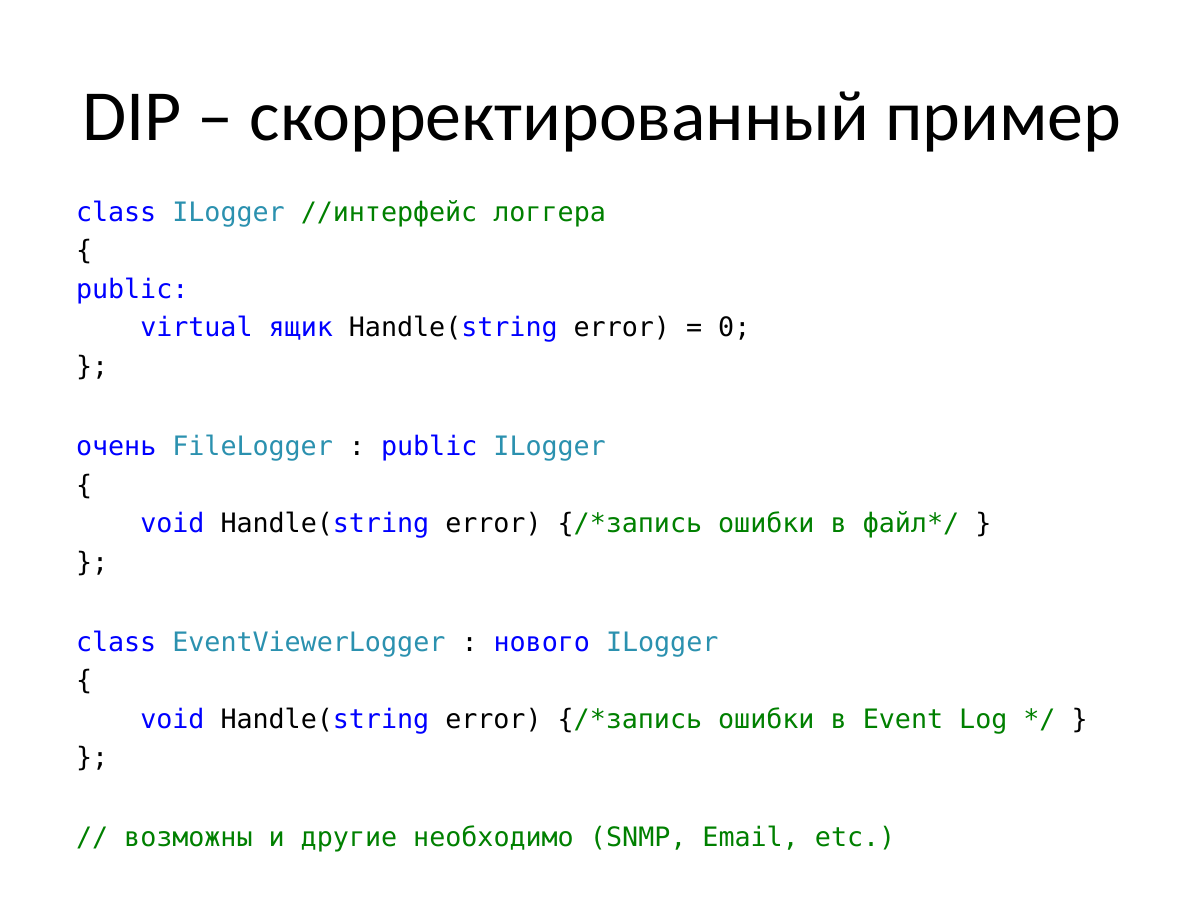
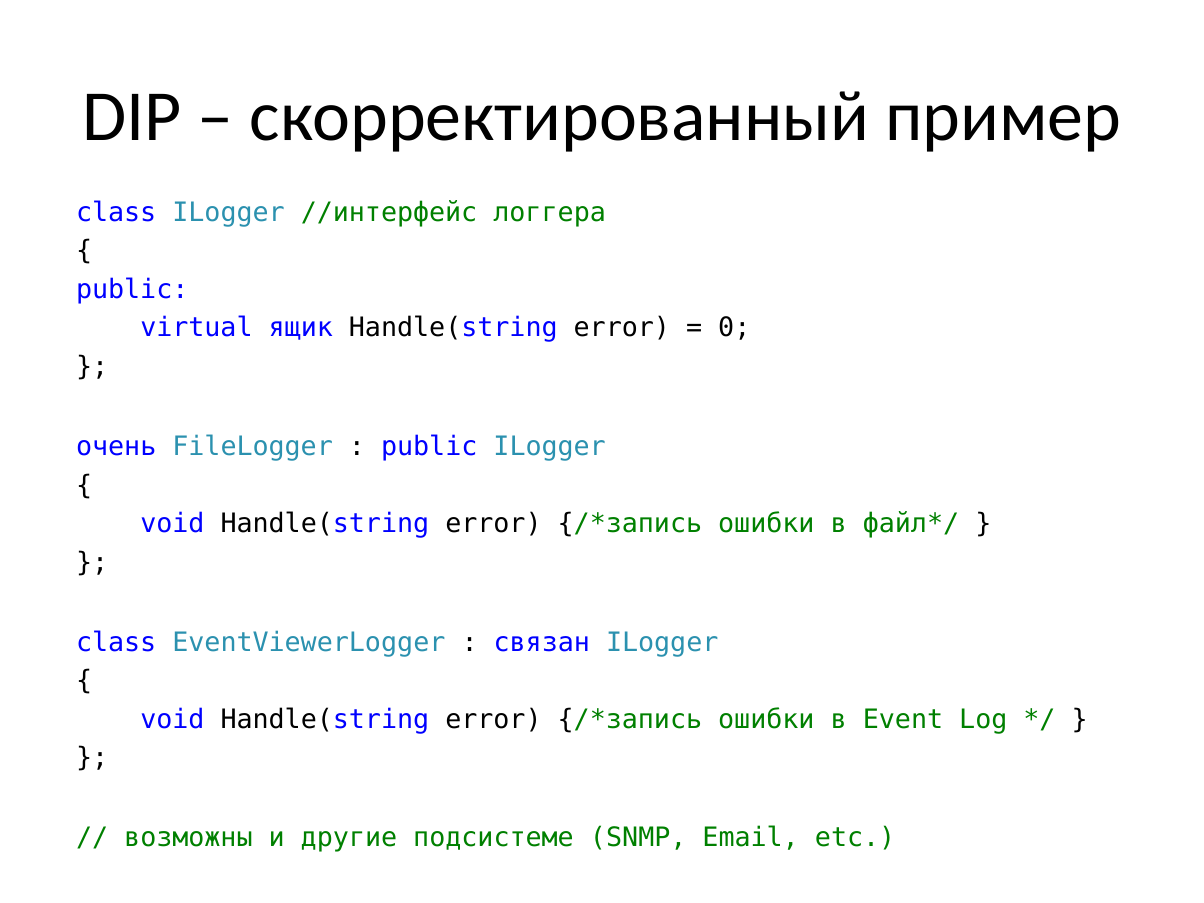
нового: нового -> связан
необходимо: необходимо -> подсистеме
